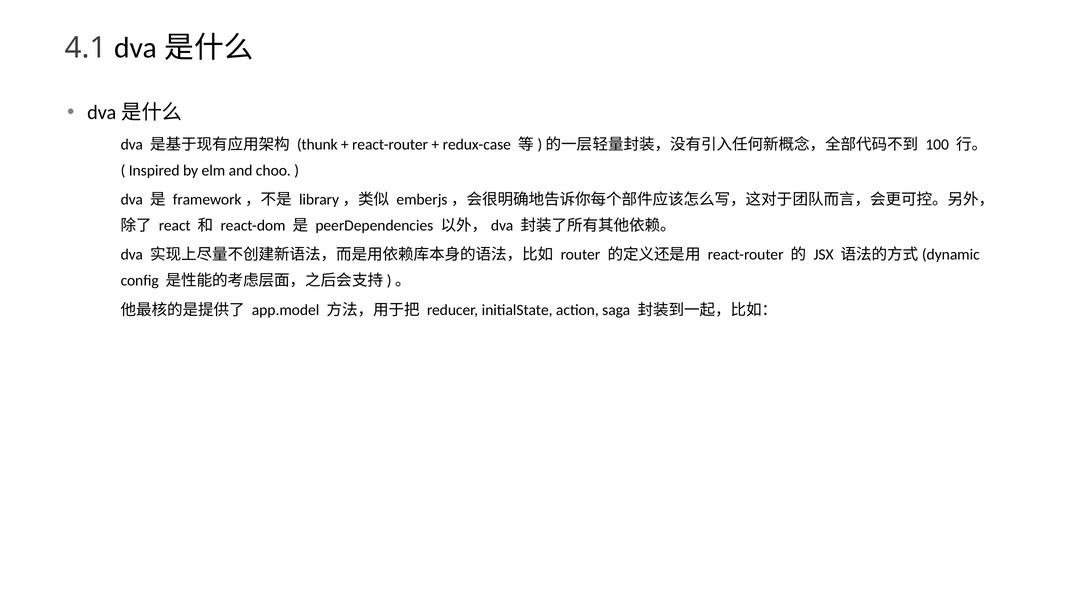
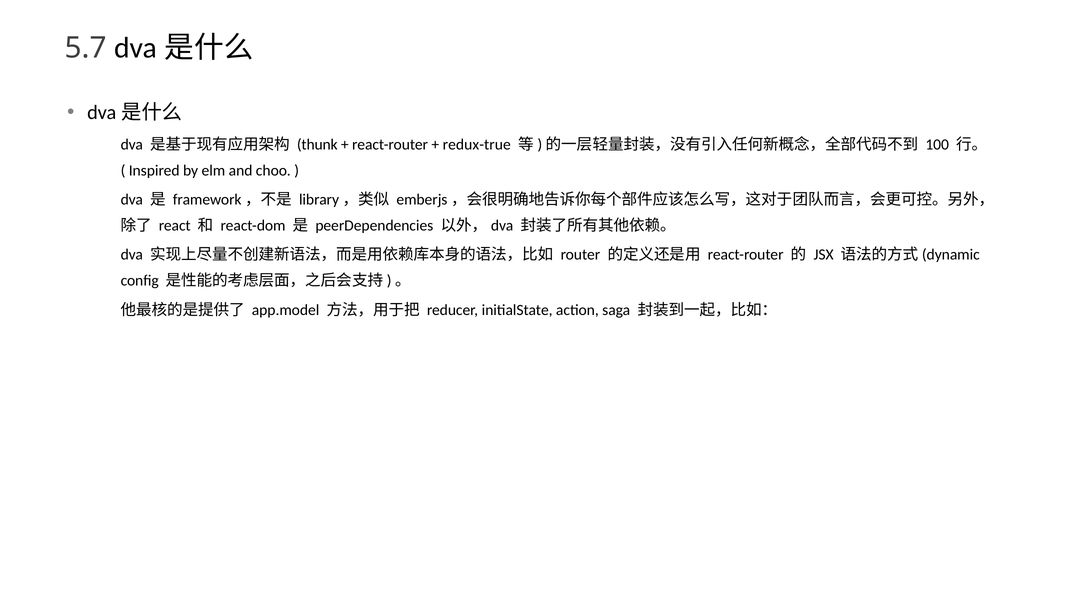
4.1: 4.1 -> 5.7
redux-case: redux-case -> redux-true
